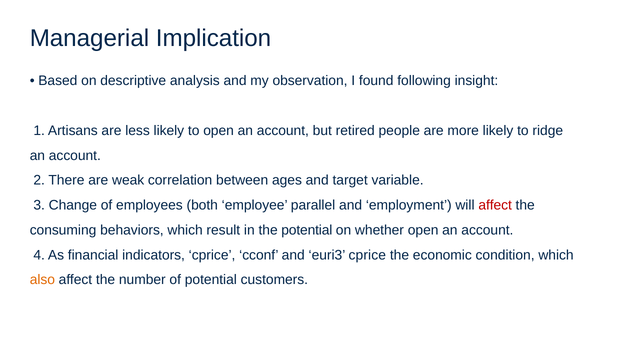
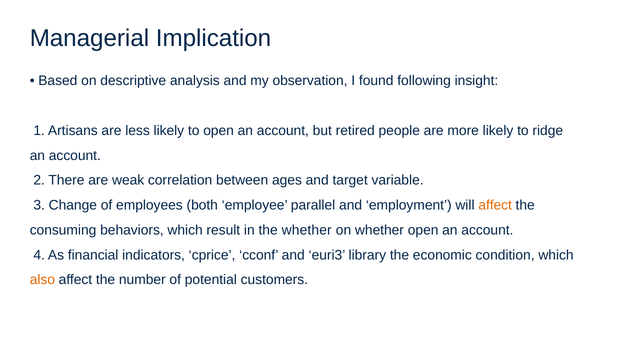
affect at (495, 205) colour: red -> orange
the potential: potential -> whether
euri3 cprice: cprice -> library
